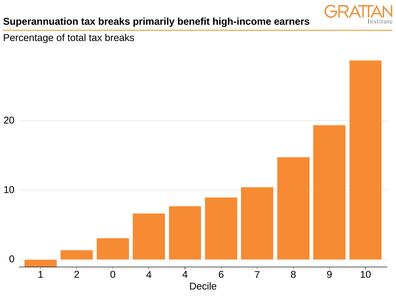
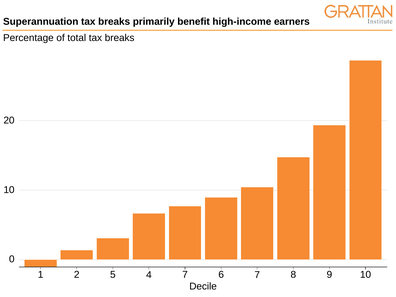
2 0: 0 -> 5
4 4: 4 -> 7
